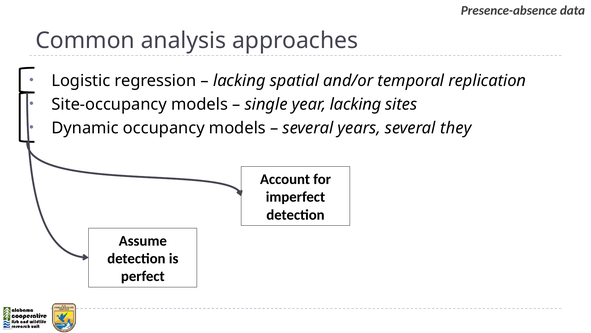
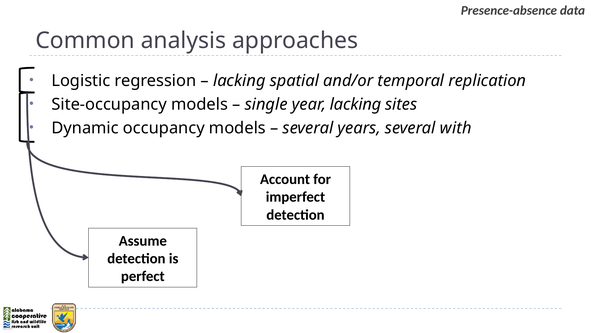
they: they -> with
